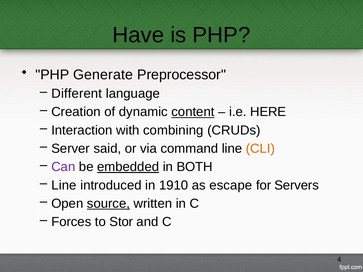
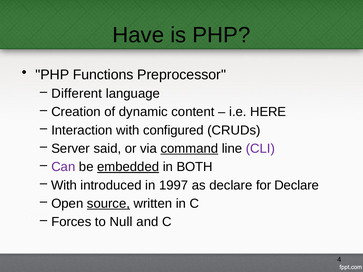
Generate: Generate -> Functions
content underline: present -> none
combining: combining -> configured
command underline: none -> present
CLI colour: orange -> purple
Line at (64, 185): Line -> With
1910: 1910 -> 1997
as escape: escape -> declare
for Servers: Servers -> Declare
Stor: Stor -> Null
